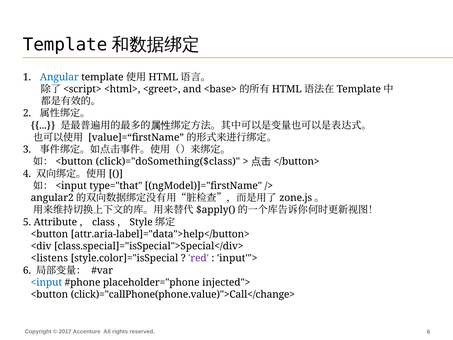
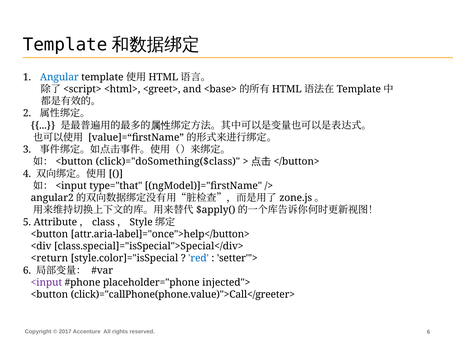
attr.aria-label]="data">help</button>: attr.aria-label]="data">help</button> -> attr.aria-label]="once">help</button>
<listens: <listens -> <return
red colour: purple -> blue
input'">: input'"> -> setter'">
<input colour: blue -> purple
click)="callPhone(phone.value)">Call</change>: click)="callPhone(phone.value)">Call</change> -> click)="callPhone(phone.value)">Call</greeter>
